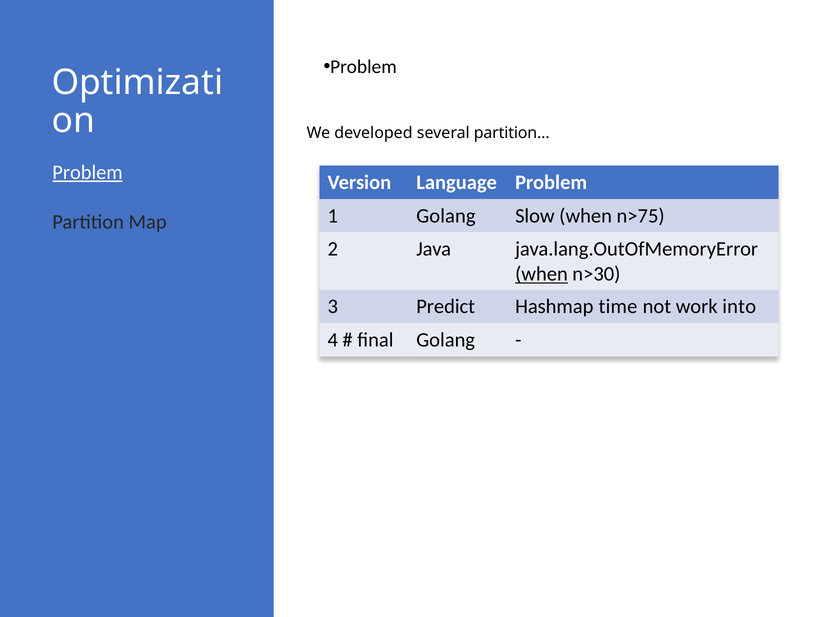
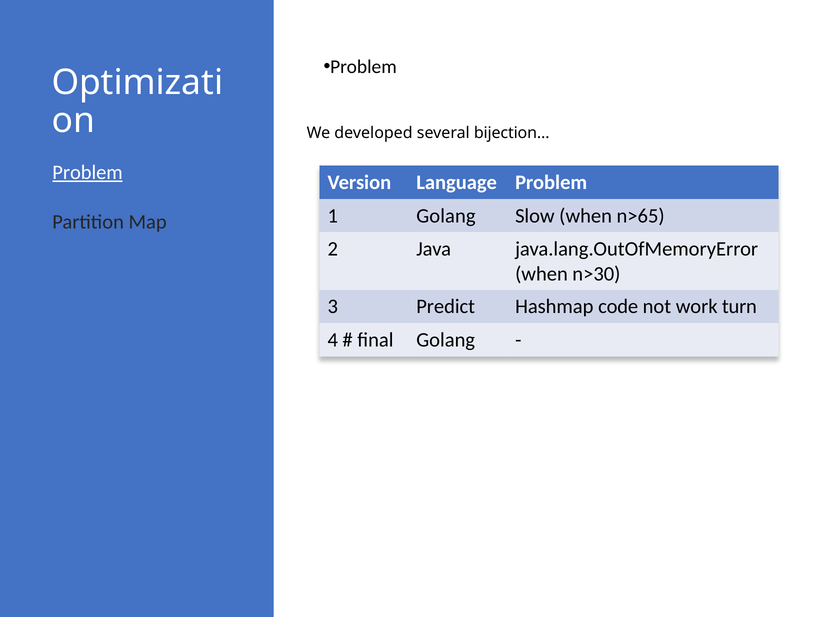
partition…: partition… -> bijection…
n>75: n>75 -> n>65
when at (541, 274) underline: present -> none
time: time -> code
into: into -> turn
